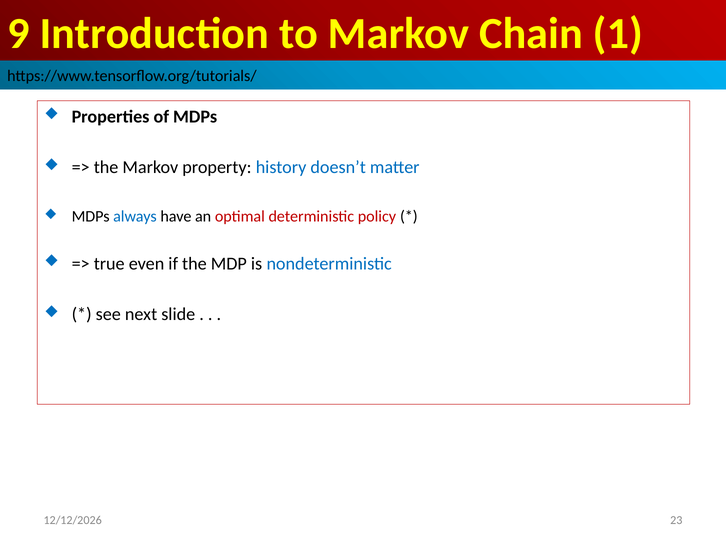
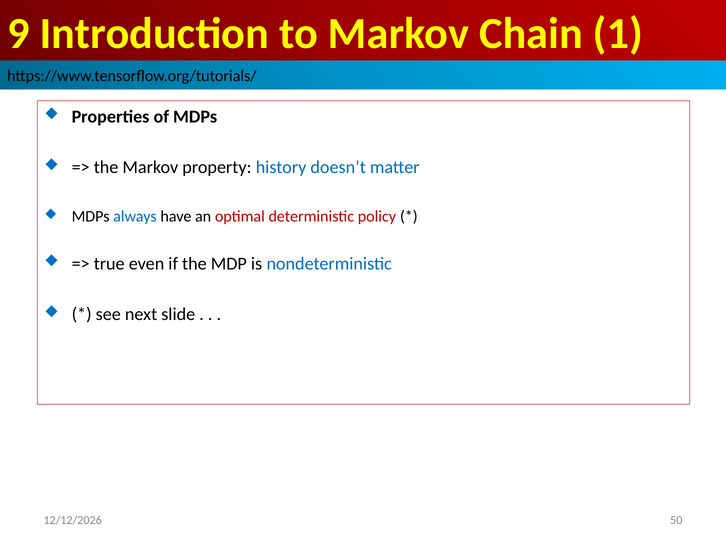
23: 23 -> 50
